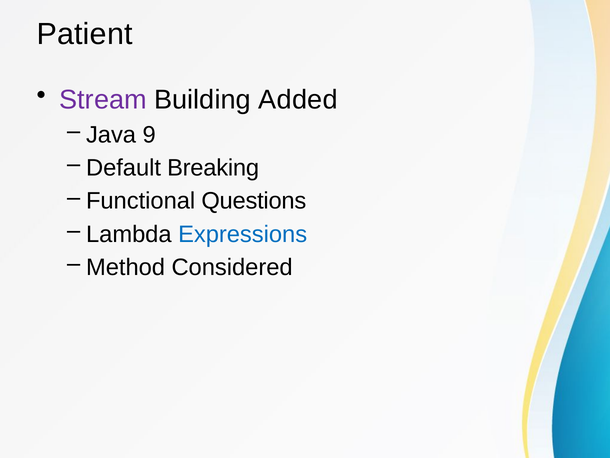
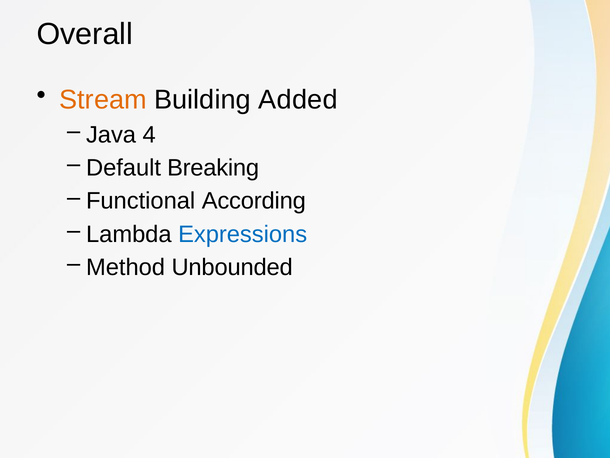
Patient: Patient -> Overall
Stream colour: purple -> orange
9: 9 -> 4
Questions: Questions -> According
Considered: Considered -> Unbounded
